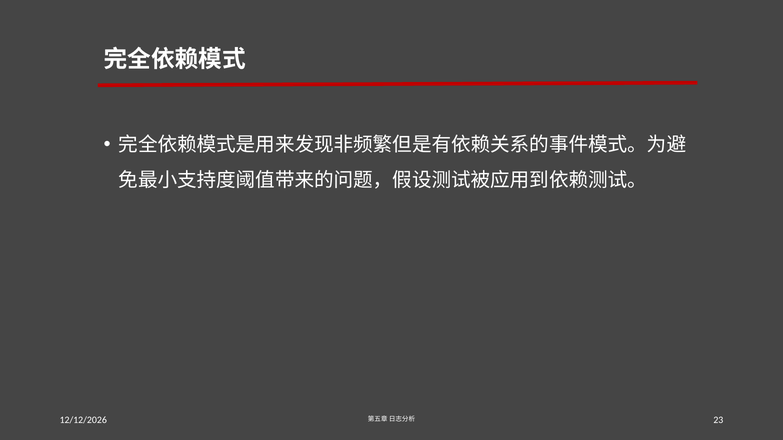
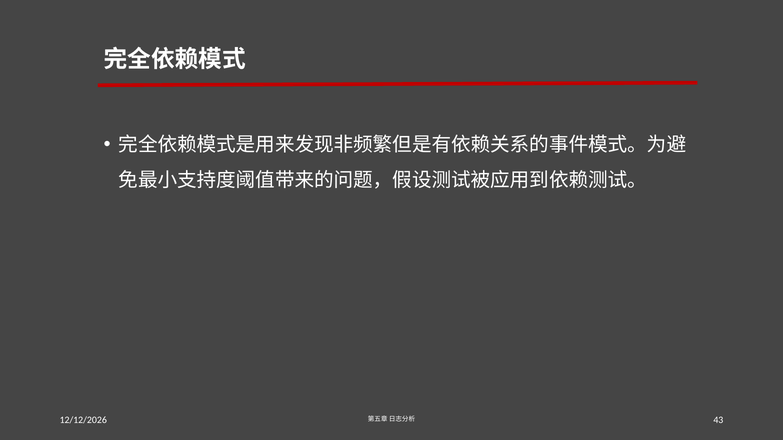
23: 23 -> 43
